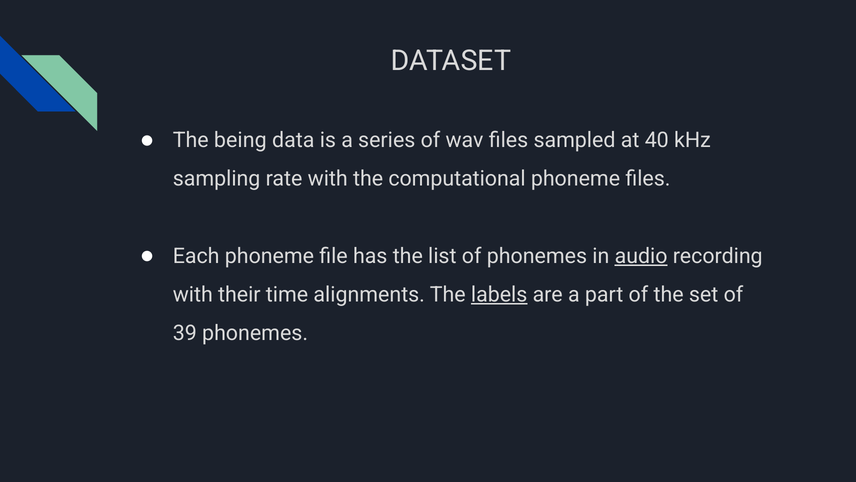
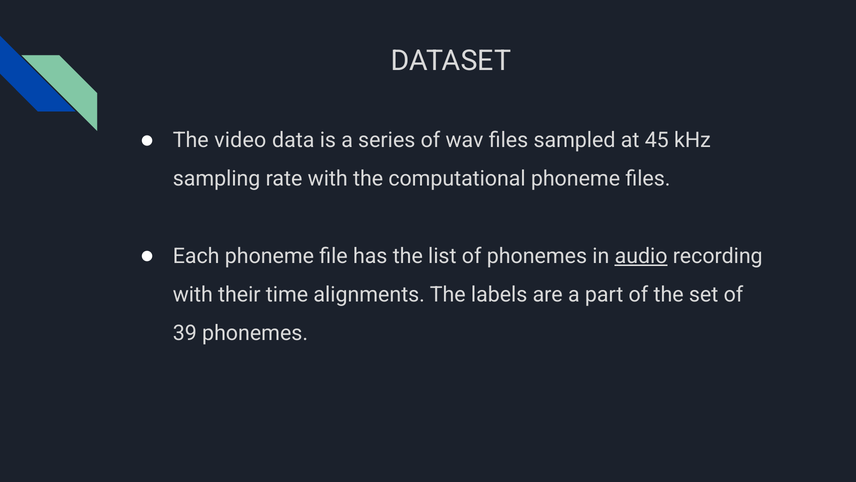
being: being -> video
40: 40 -> 45
labels underline: present -> none
